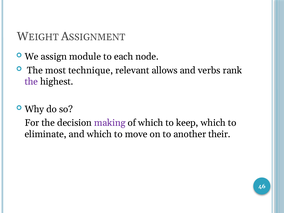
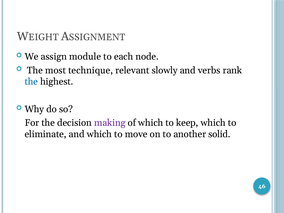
allows: allows -> slowly
the at (31, 82) colour: purple -> blue
their: their -> solid
